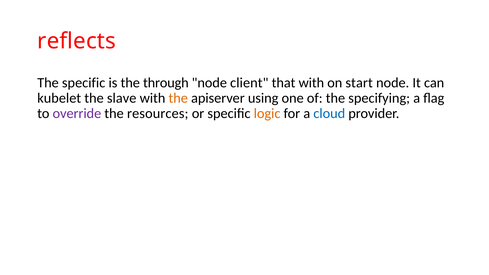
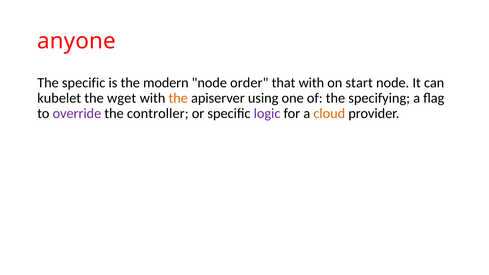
reflects: reflects -> anyone
through: through -> modern
client: client -> order
slave: slave -> wget
resources: resources -> controller
logic colour: orange -> purple
cloud colour: blue -> orange
